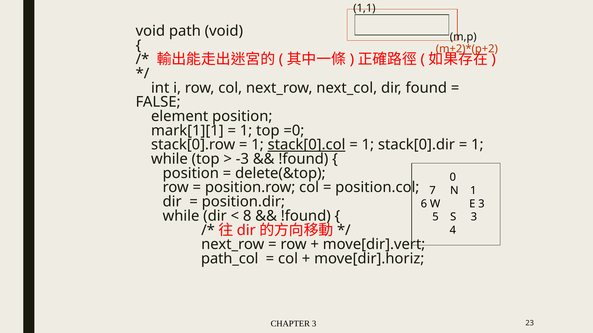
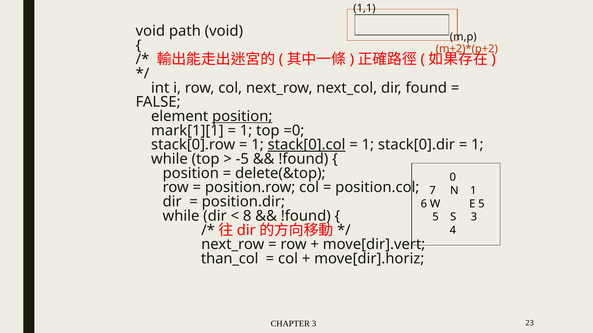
position at (242, 116) underline: none -> present
-3: -3 -> -5
E 3: 3 -> 5
path_col: path_col -> than_col
